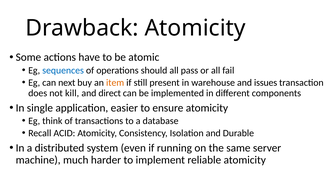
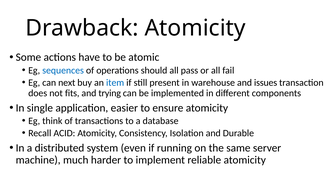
item colour: orange -> blue
kill: kill -> fits
direct: direct -> trying
